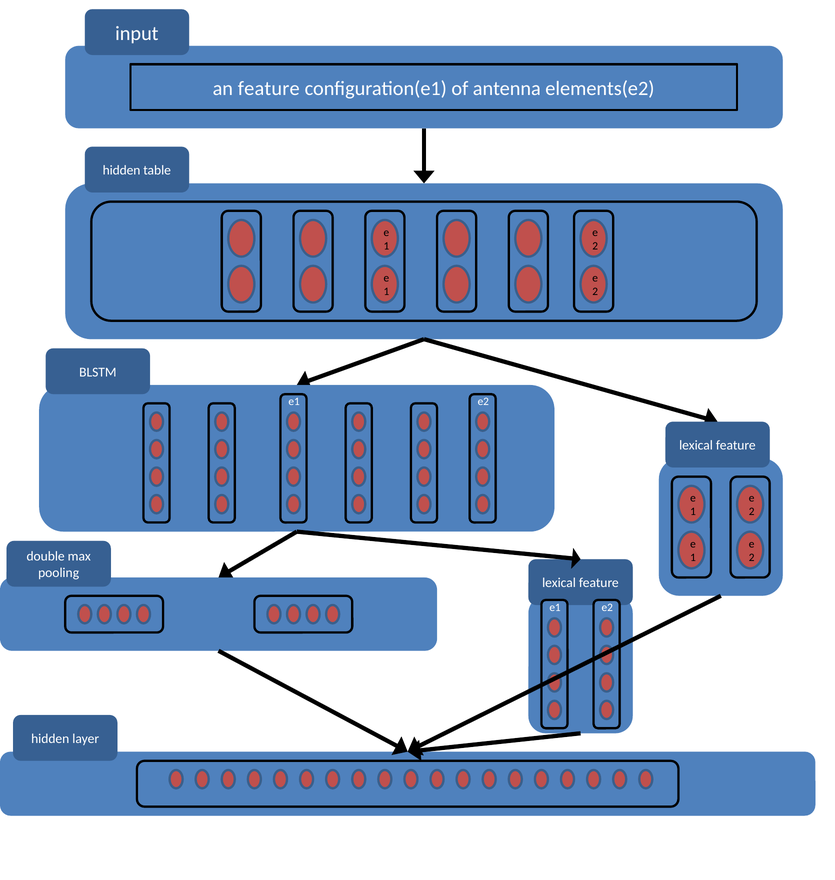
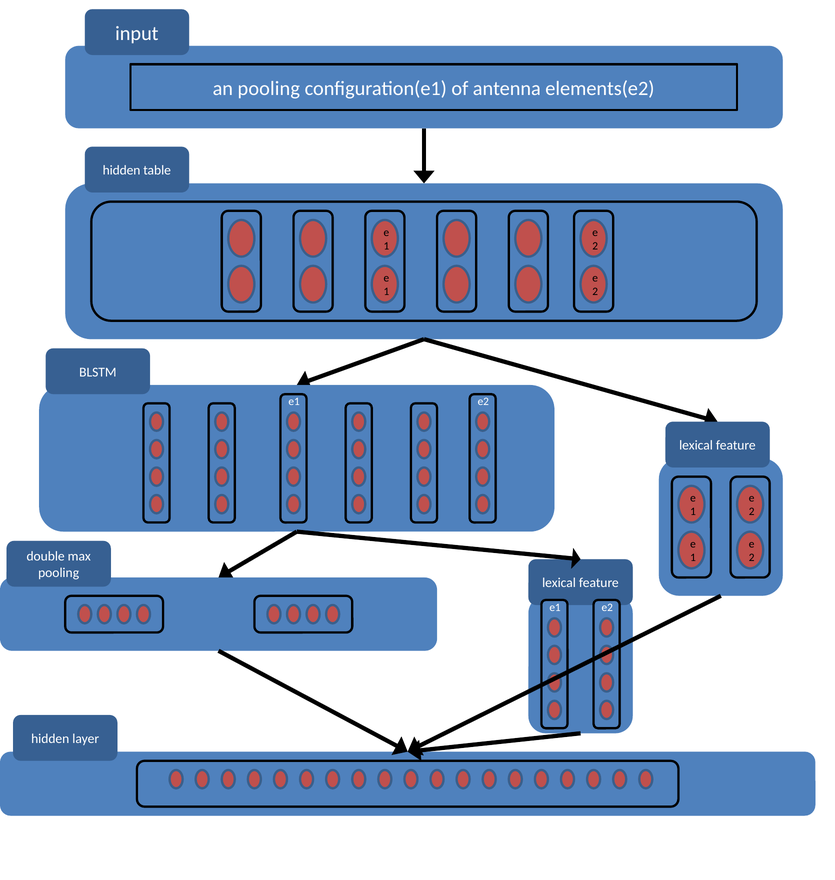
an feature: feature -> pooling
